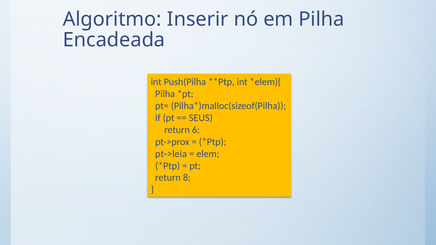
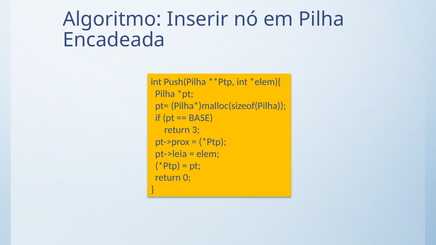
SEUS: SEUS -> BASE
6: 6 -> 3
8: 8 -> 0
